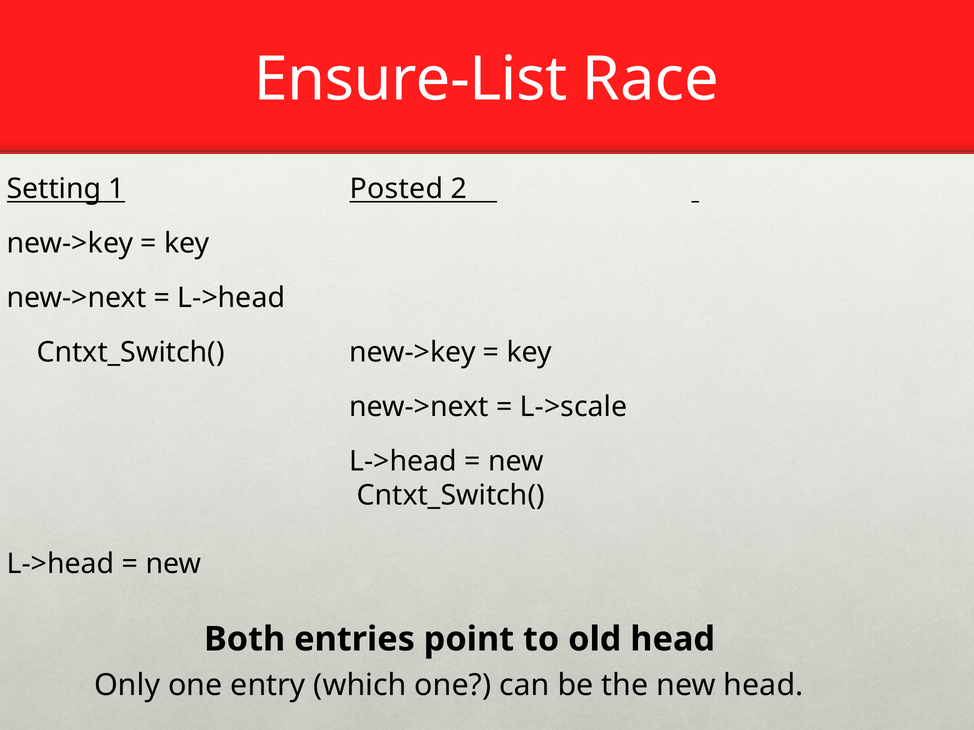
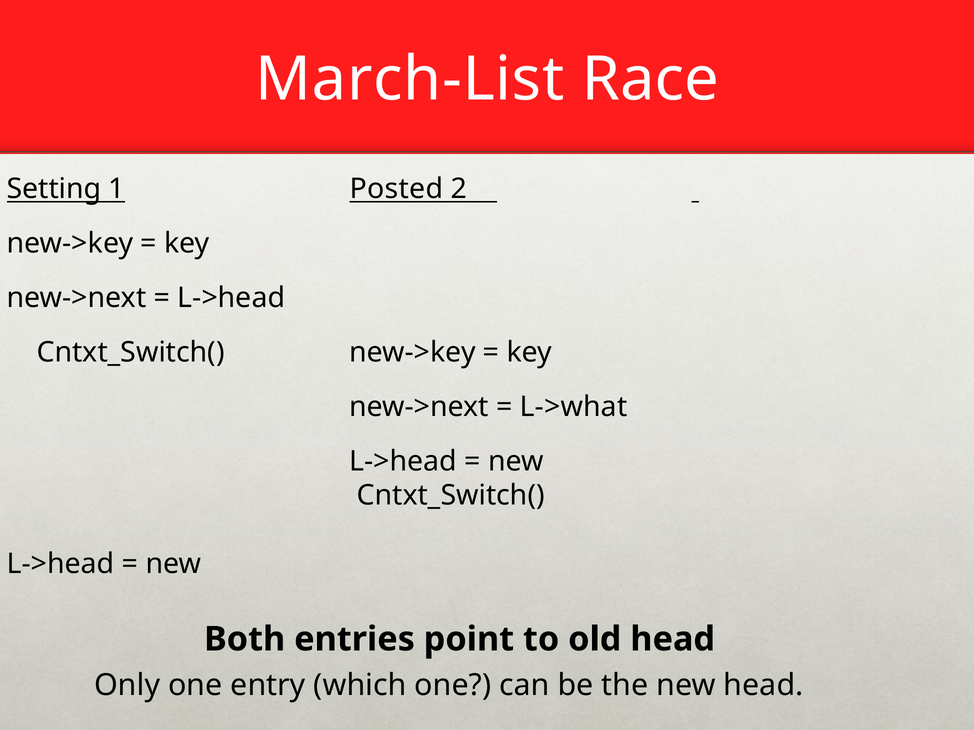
Ensure-List: Ensure-List -> March-List
L->scale: L->scale -> L->what
